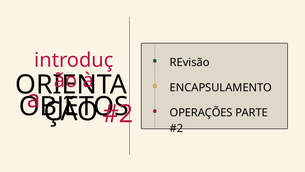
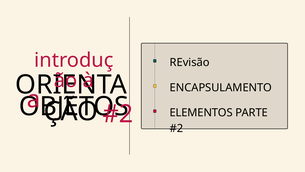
OPERAÇÕES: OPERAÇÕES -> ELEMENTOS
